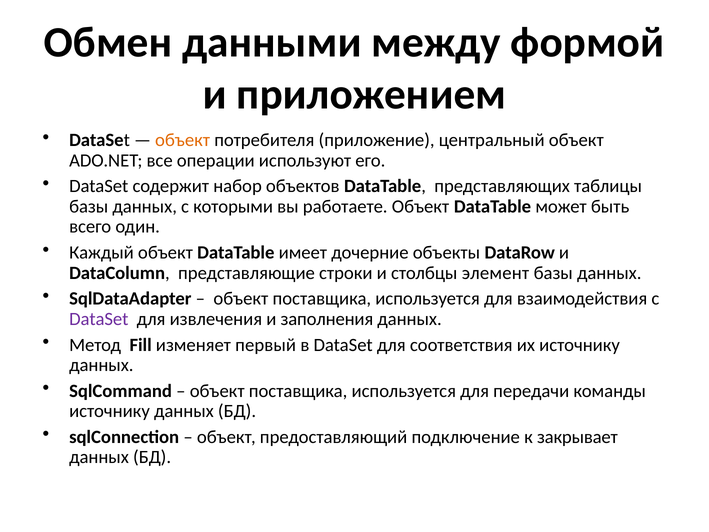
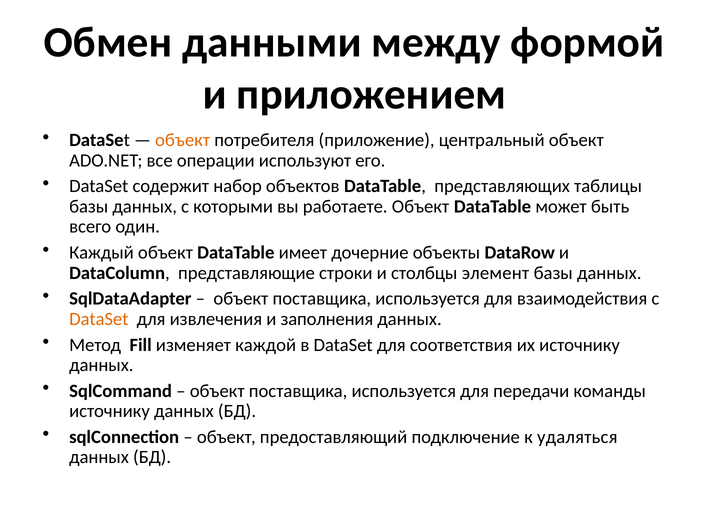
DataSet at (99, 319) colour: purple -> orange
первый: первый -> каждой
закрывает: закрывает -> удаляться
